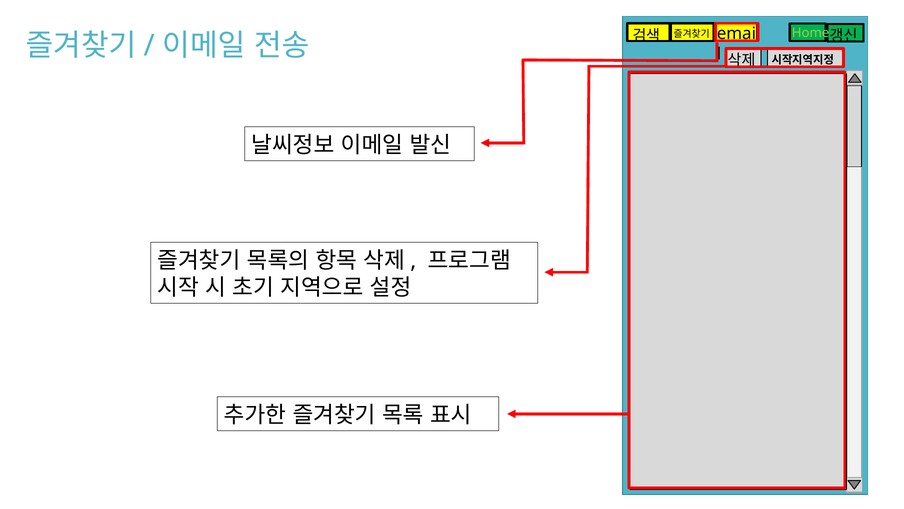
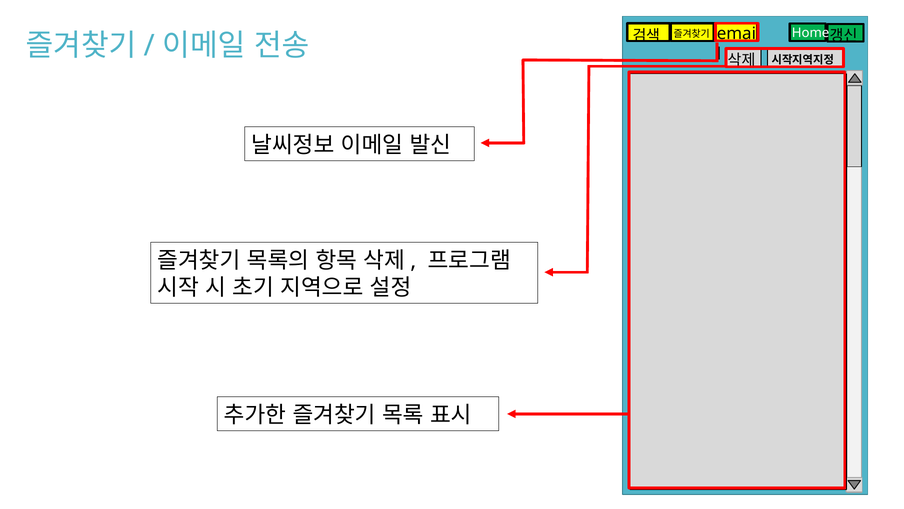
Home colour: light green -> white
